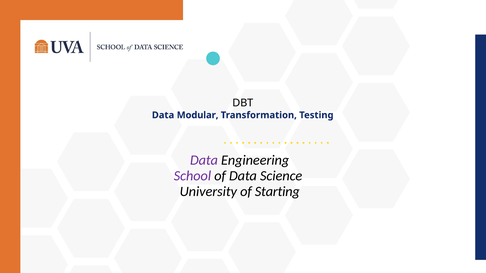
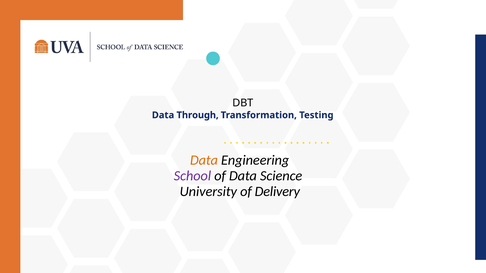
Modular: Modular -> Through
Data at (204, 160) colour: purple -> orange
Starting: Starting -> Delivery
